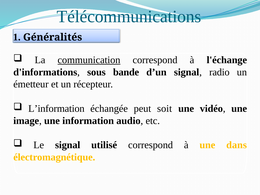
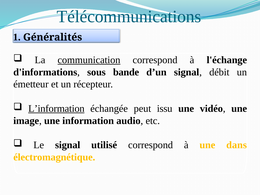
radio: radio -> débit
L’information underline: none -> present
soit: soit -> issu
